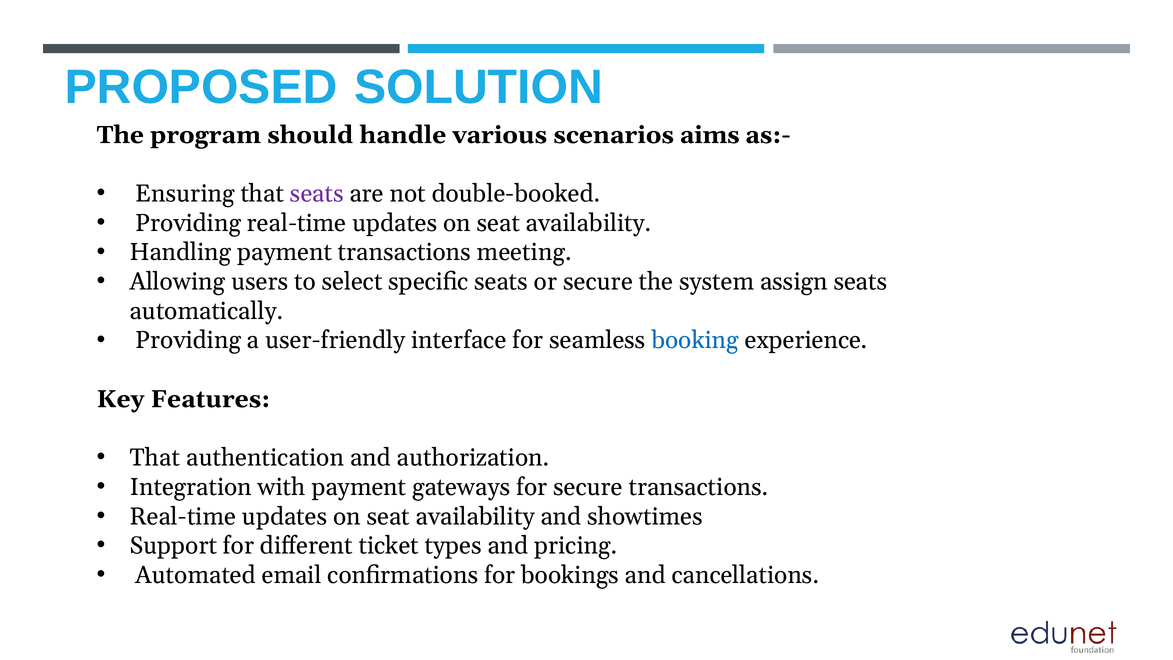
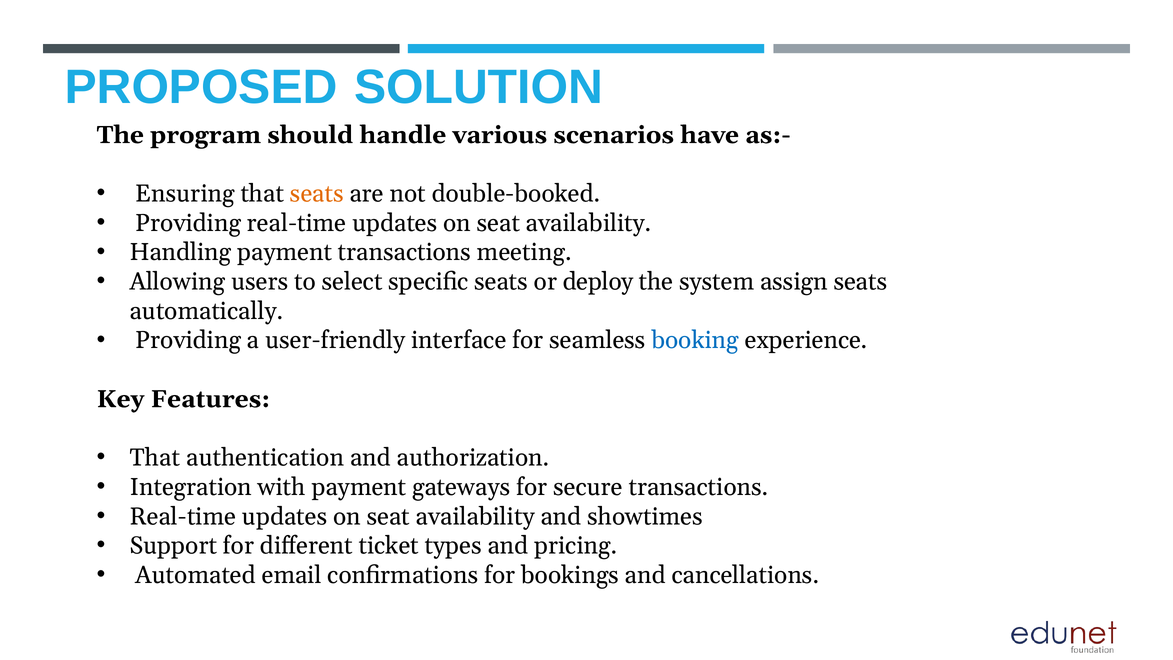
aims: aims -> have
seats at (317, 194) colour: purple -> orange
or secure: secure -> deploy
